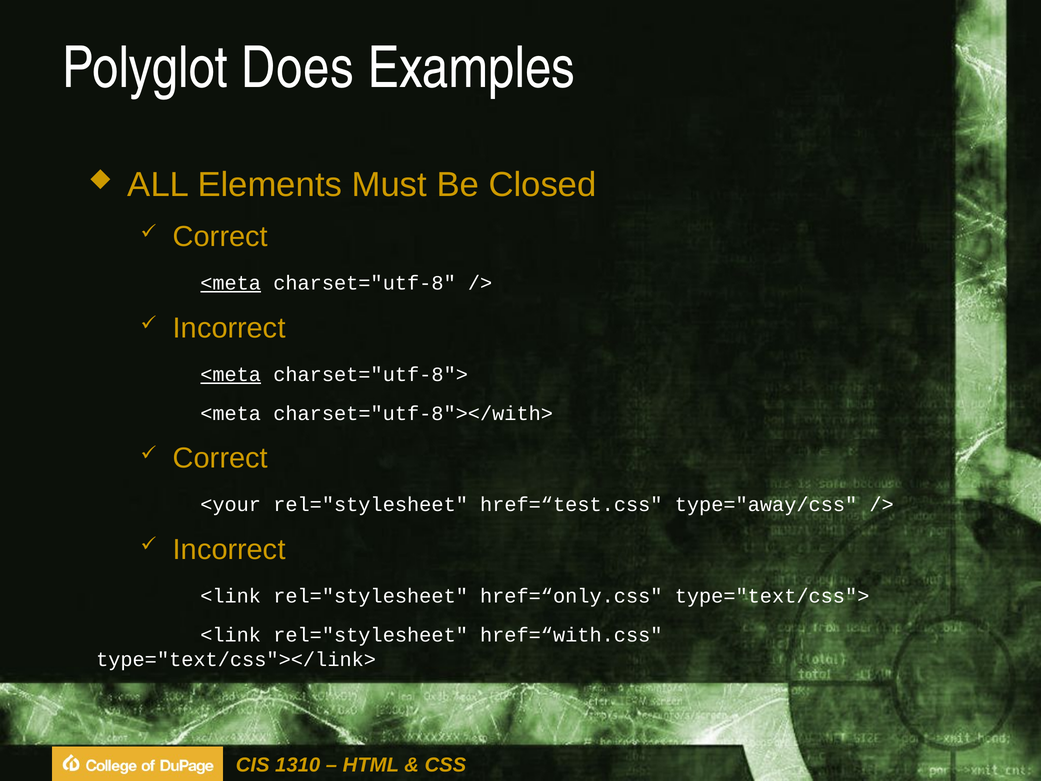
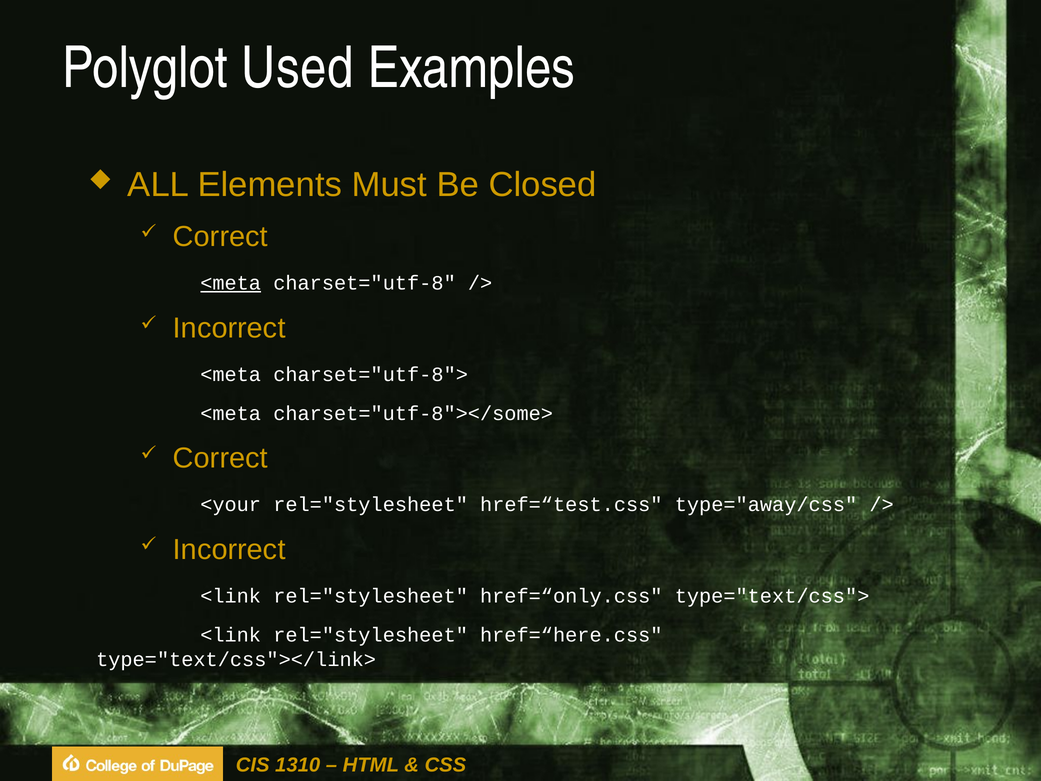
Does: Does -> Used
<meta at (231, 374) underline: present -> none
charset="utf-8"></with>: charset="utf-8"></with> -> charset="utf-8"></some>
href=“with.css: href=“with.css -> href=“here.css
